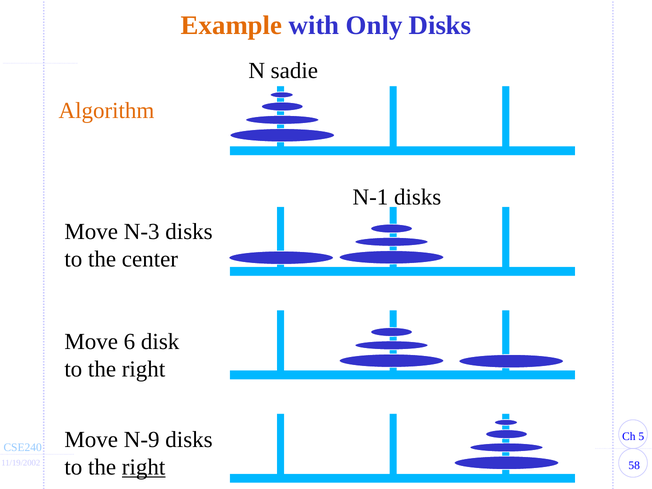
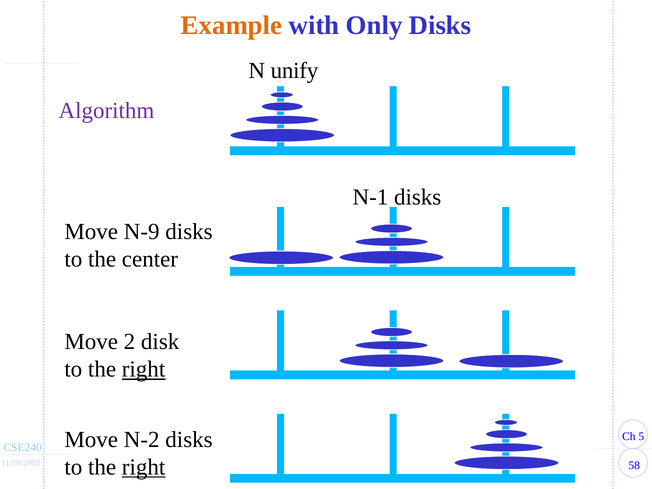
sadie: sadie -> unify
Algorithm colour: orange -> purple
N-3: N-3 -> N-9
6: 6 -> 2
right at (144, 370) underline: none -> present
N-9: N-9 -> N-2
